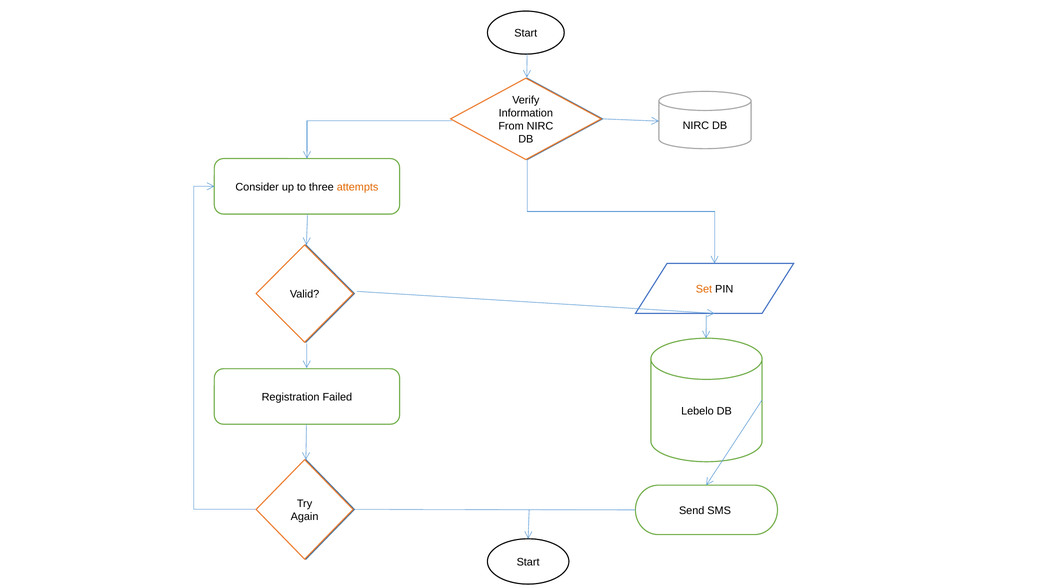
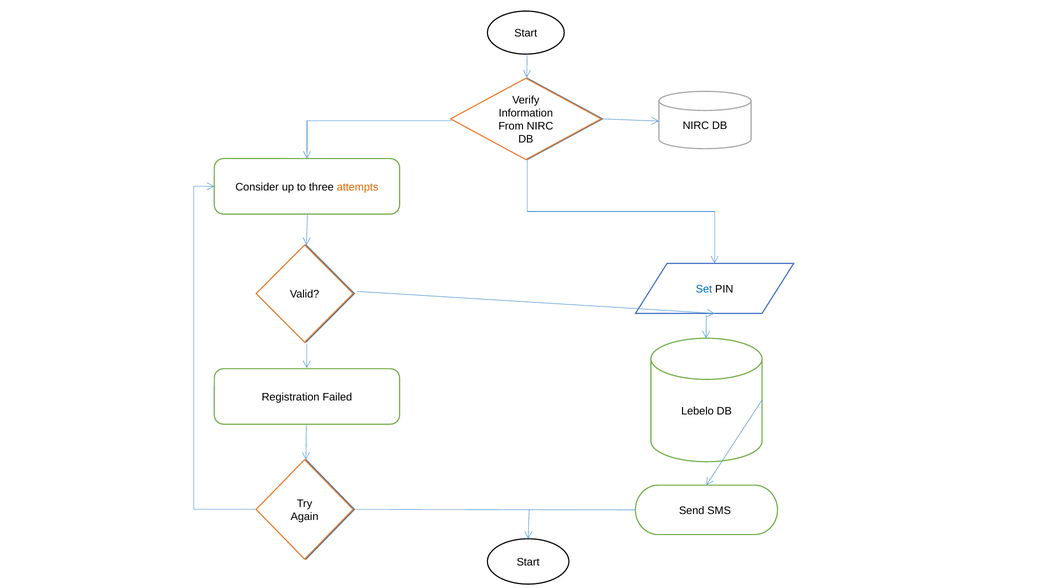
Set colour: orange -> blue
